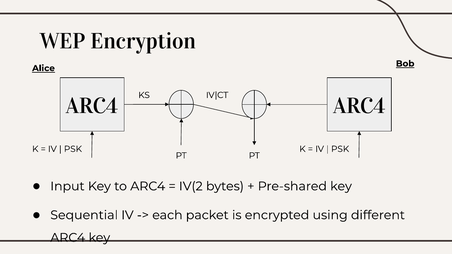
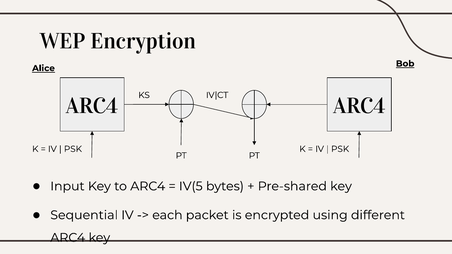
IV(2: IV(2 -> IV(5
